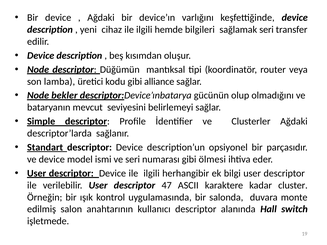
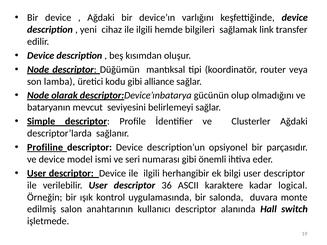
sağlamak seri: seri -> link
bekler: bekler -> olarak
Standart: Standart -> Profiline
ölmesi: ölmesi -> önemli
47: 47 -> 36
cluster: cluster -> logical
